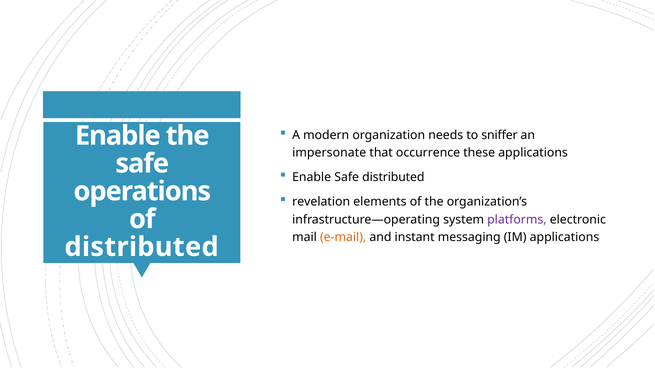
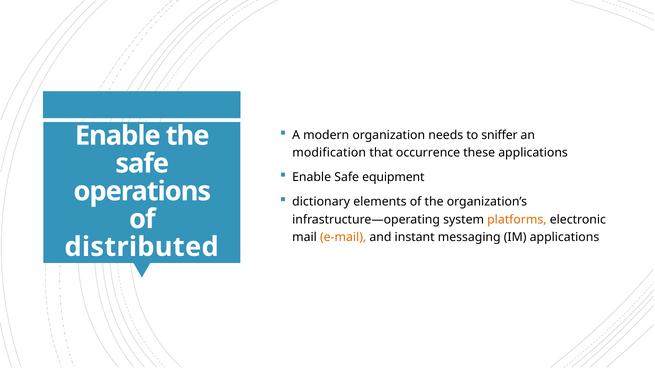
impersonate: impersonate -> modification
Safe distributed: distributed -> equipment
revelation: revelation -> dictionary
platforms colour: purple -> orange
